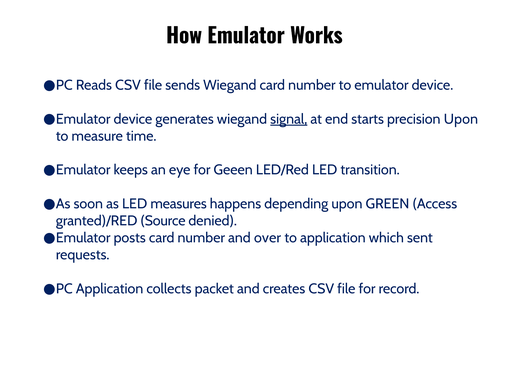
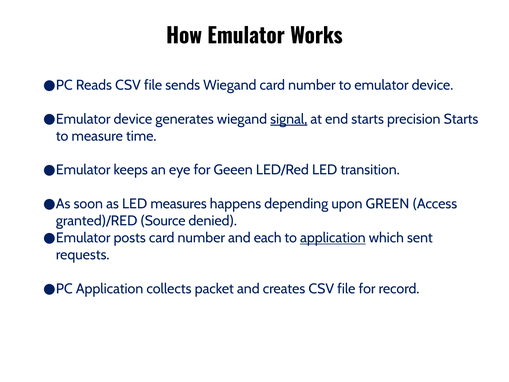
precision Upon: Upon -> Starts
over: over -> each
application at (333, 238) underline: none -> present
